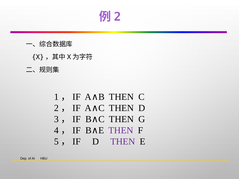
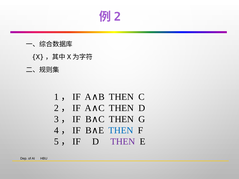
THEN at (121, 130) colour: purple -> blue
